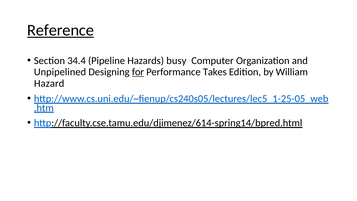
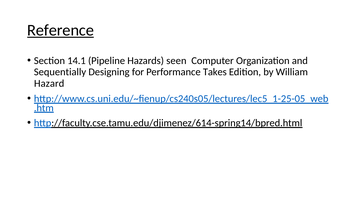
34.4: 34.4 -> 14.1
busy: busy -> seen
Unpipelined: Unpipelined -> Sequentially
for underline: present -> none
